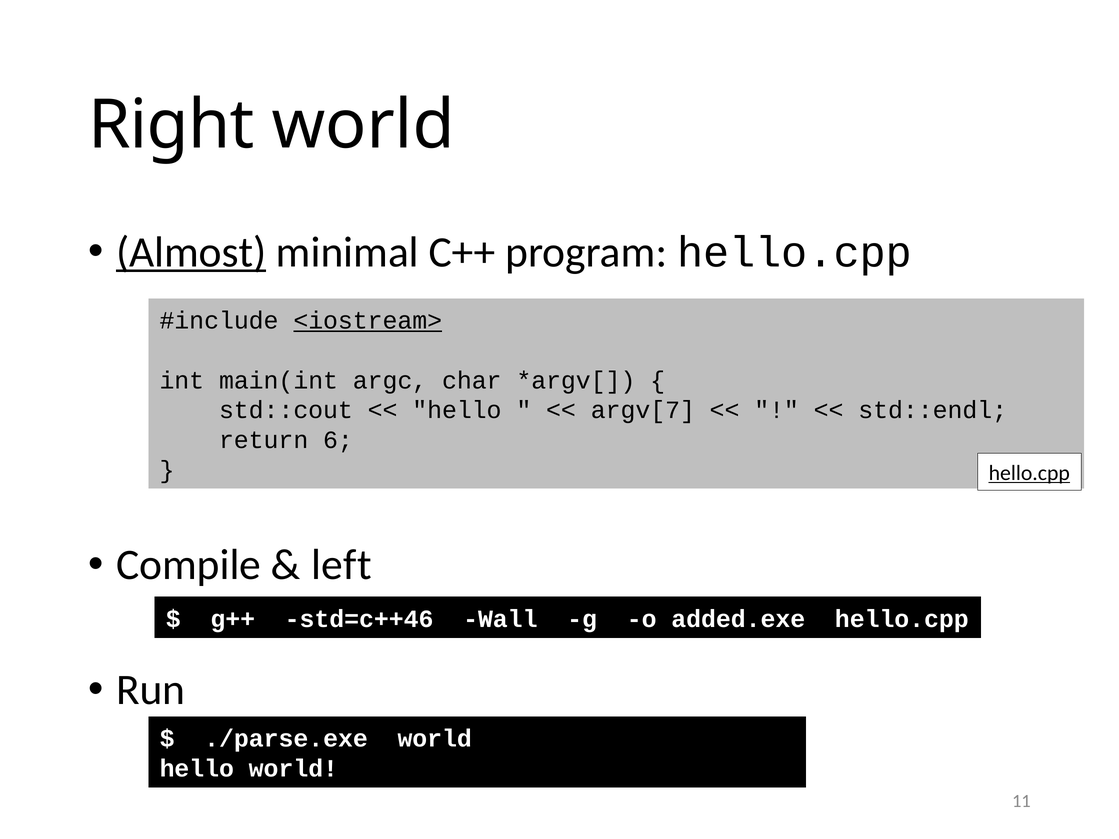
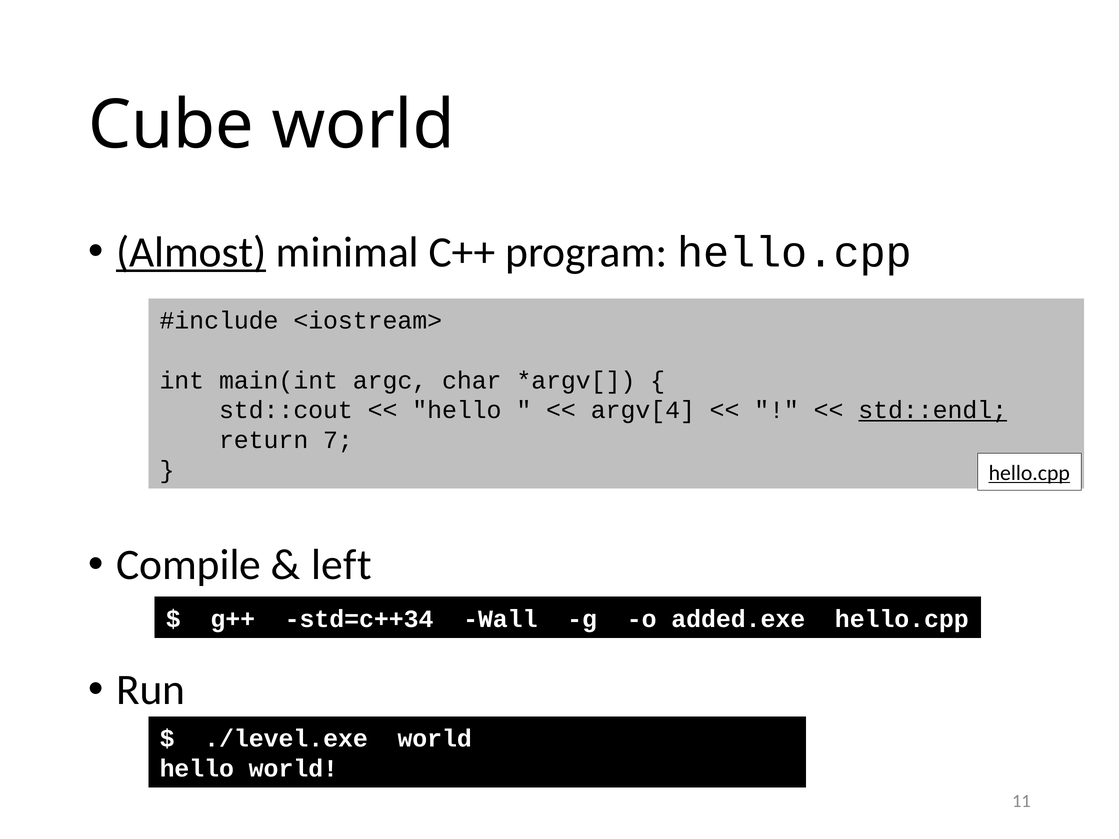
Right: Right -> Cube
<iostream> underline: present -> none
argv[7: argv[7 -> argv[4
std::endl underline: none -> present
6: 6 -> 7
std=c++46: std=c++46 -> std=c++34
./parse.exe: ./parse.exe -> ./level.exe
